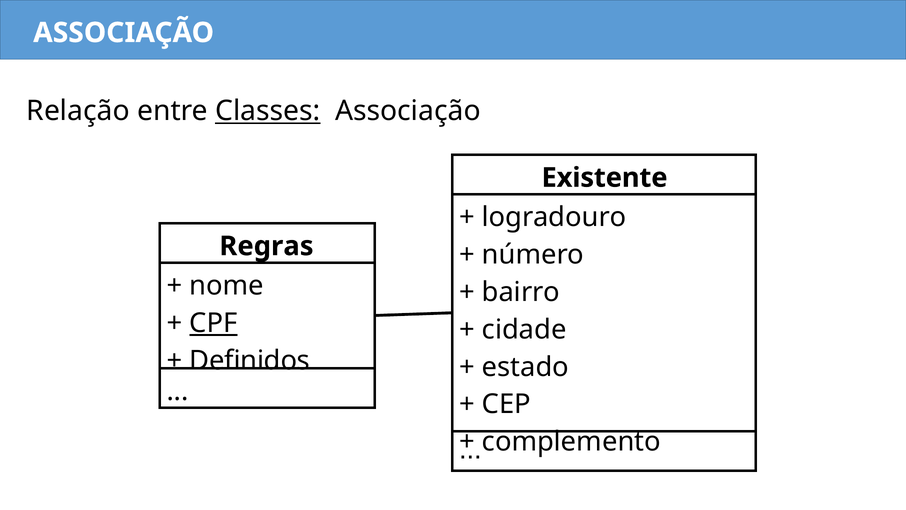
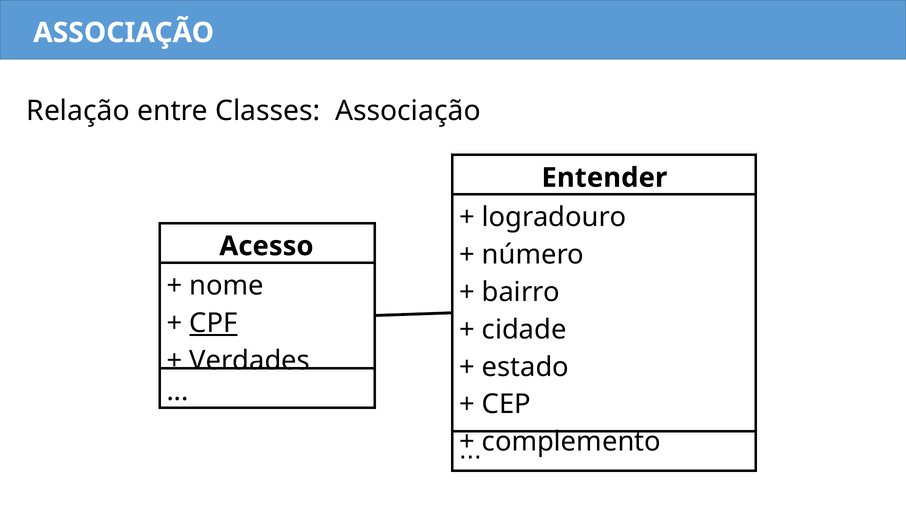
Classes underline: present -> none
Existente: Existente -> Entender
Regras: Regras -> Acesso
Definidos: Definidos -> Verdades
